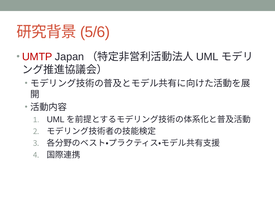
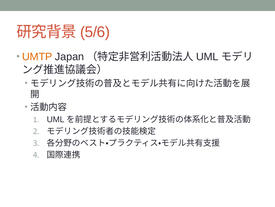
UMTP colour: red -> orange
